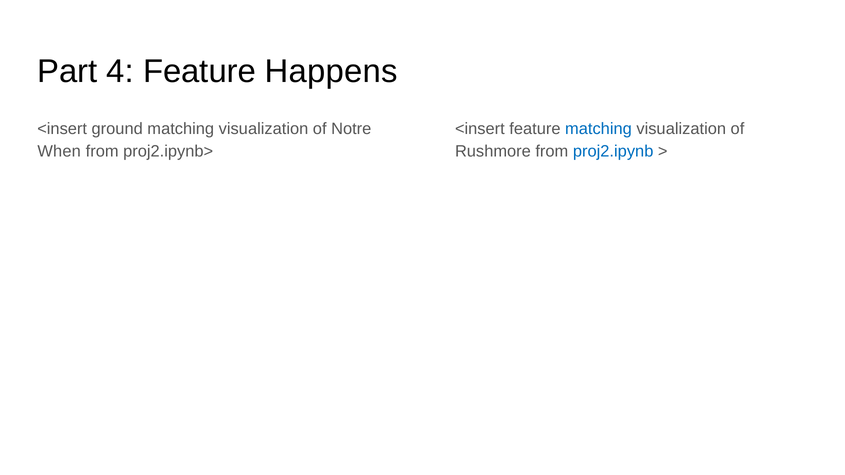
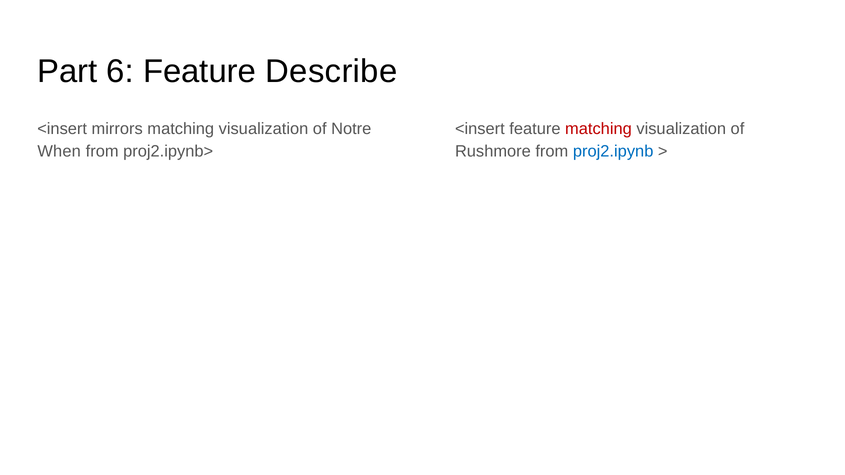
4: 4 -> 6
Happens: Happens -> Describe
ground: ground -> mirrors
matching at (598, 129) colour: blue -> red
